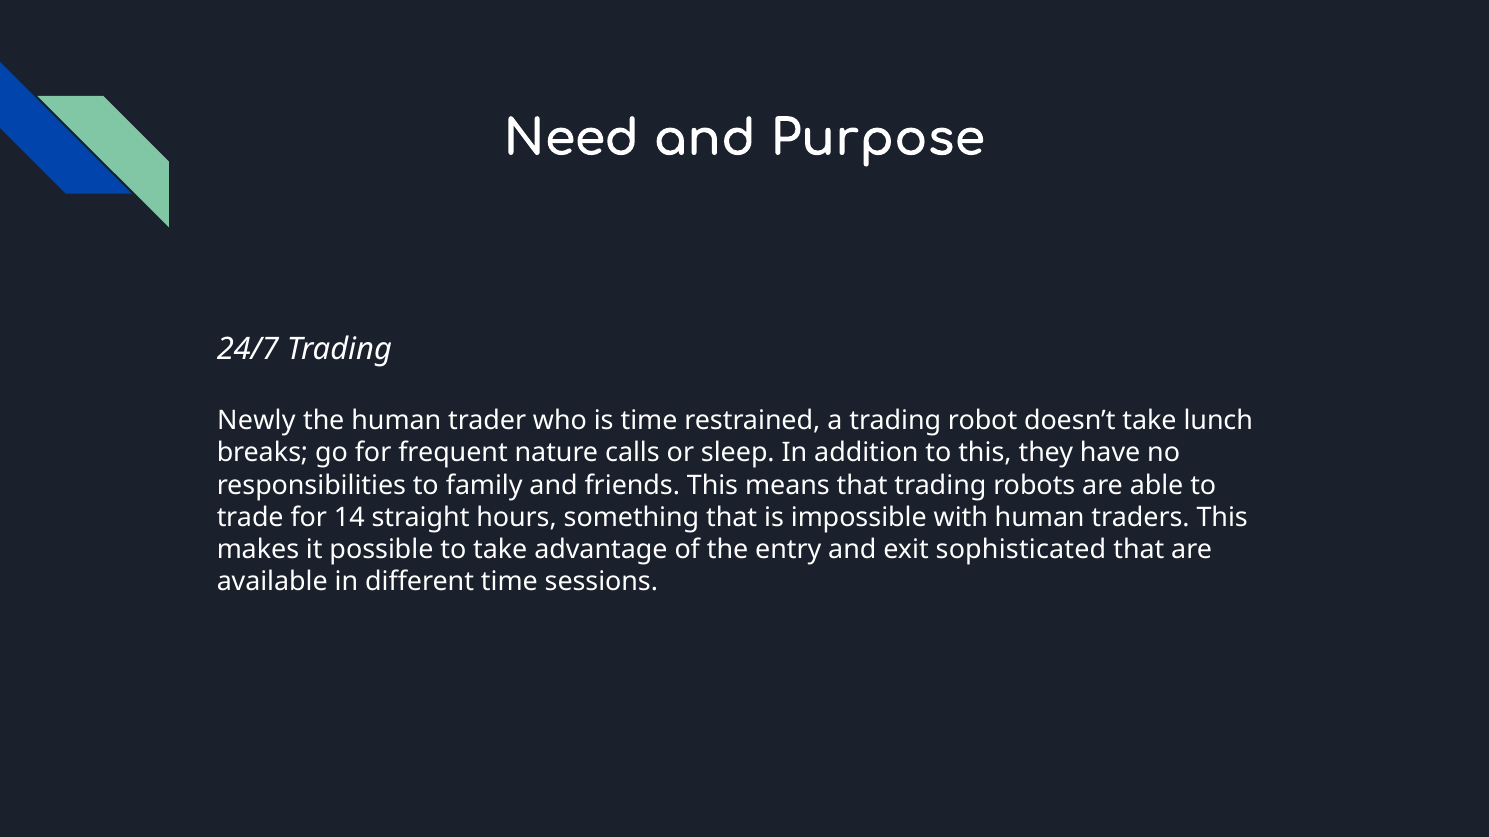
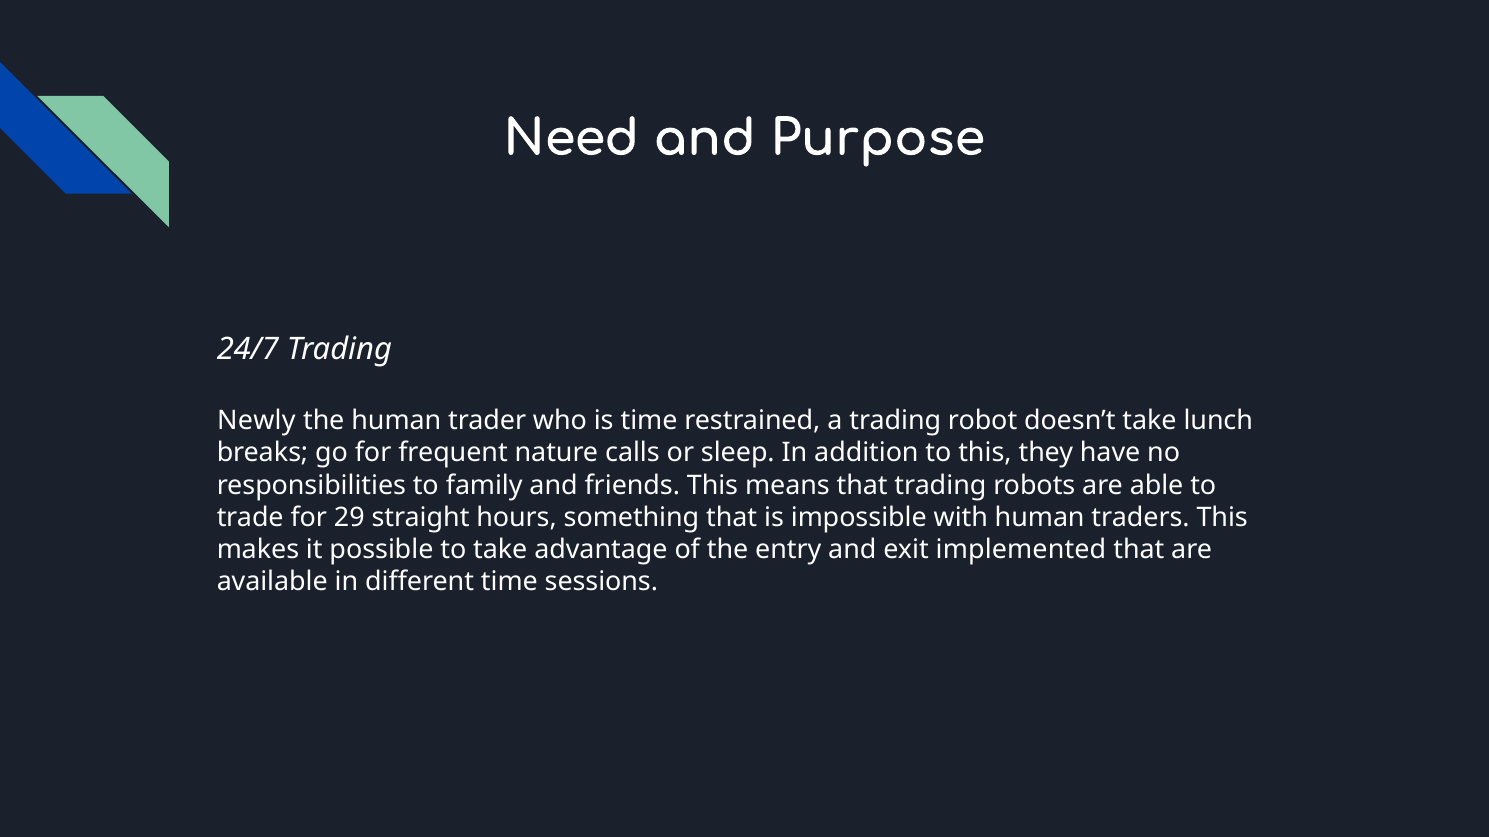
14: 14 -> 29
sophisticated: sophisticated -> implemented
